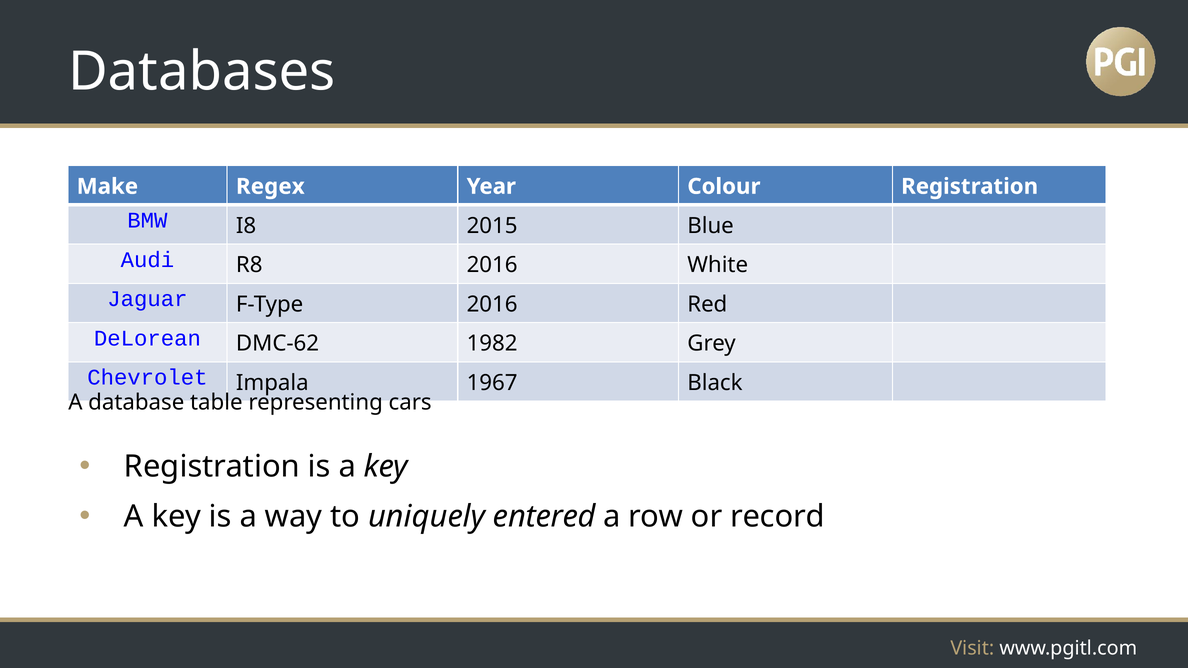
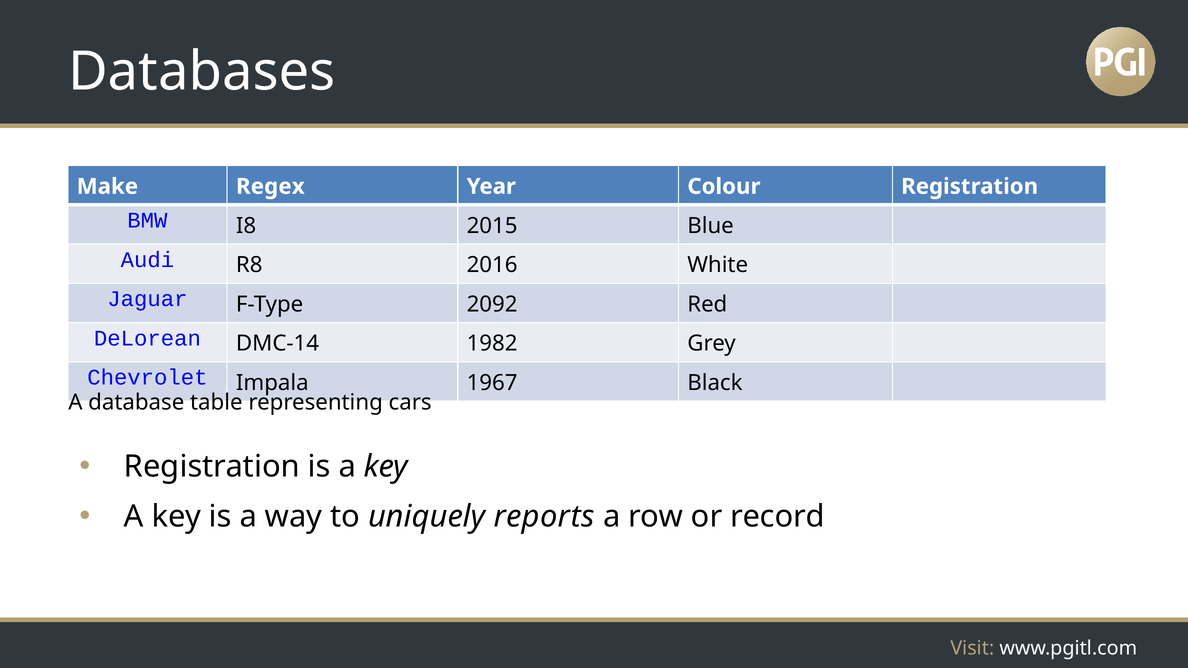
F-Type 2016: 2016 -> 2092
DMC-62: DMC-62 -> DMC-14
entered: entered -> reports
